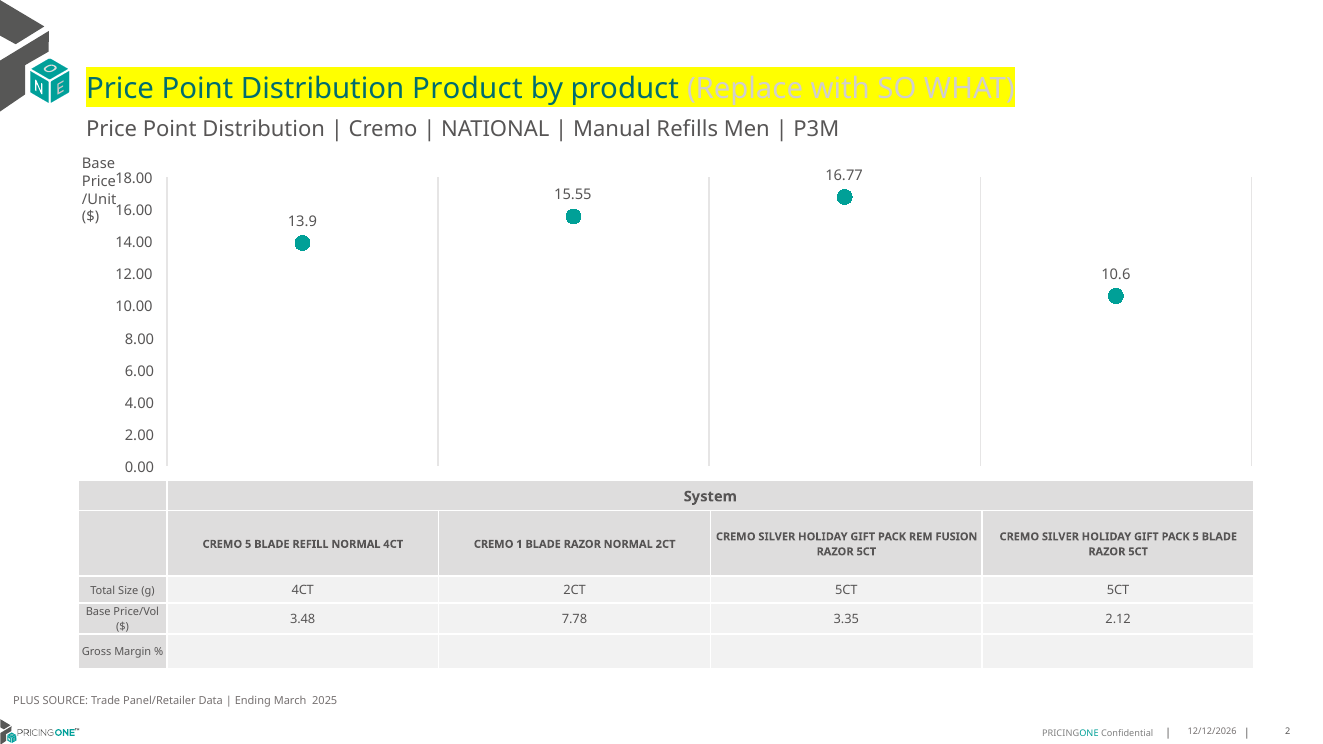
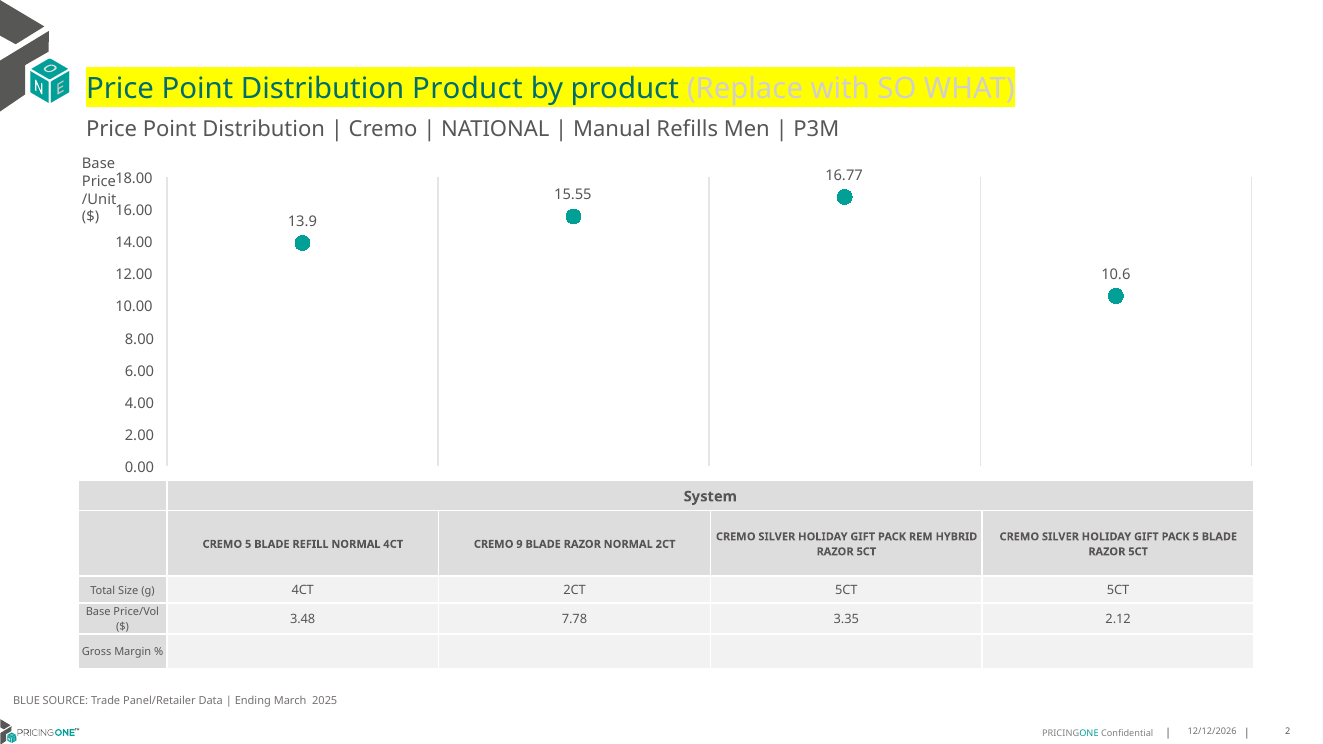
FUSION: FUSION -> HYBRID
1: 1 -> 9
PLUS: PLUS -> BLUE
